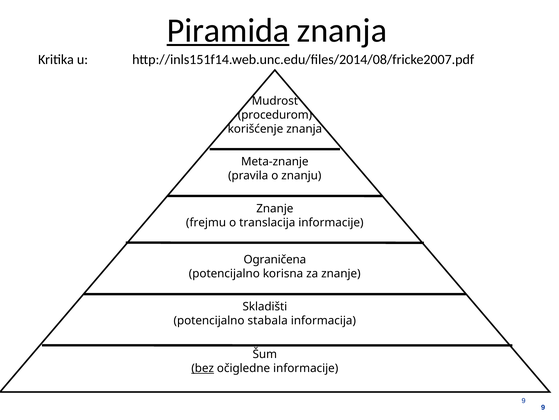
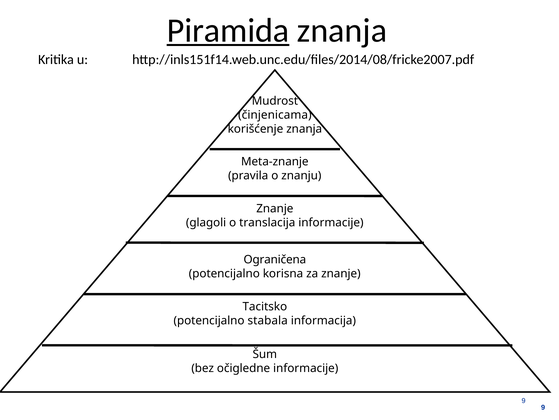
procedurom: procedurom -> činjenicama
frejmu: frejmu -> glagoli
Skladišti: Skladišti -> Tacitsko
bez underline: present -> none
